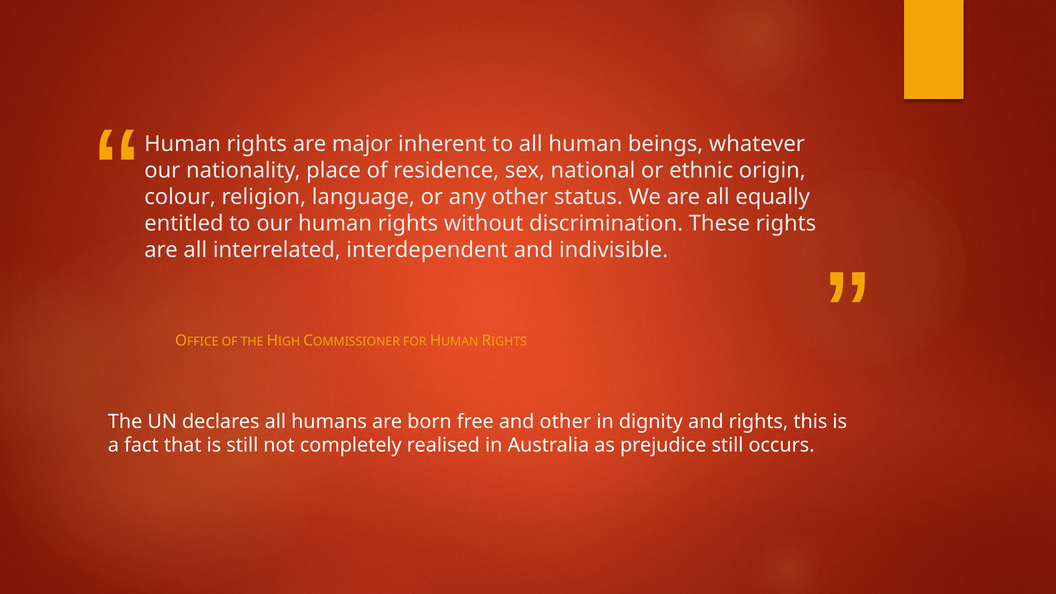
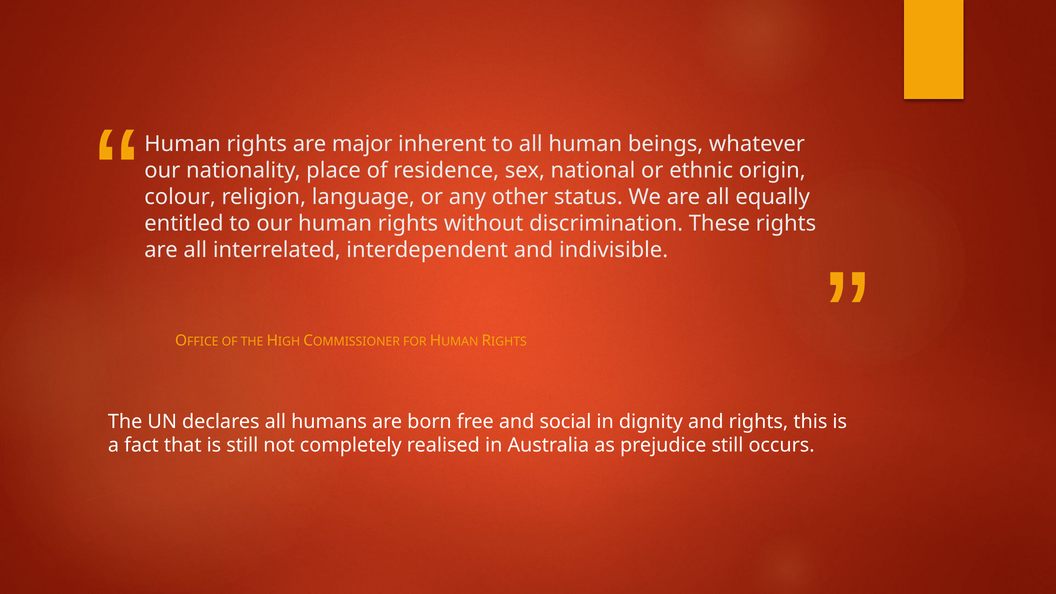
and other: other -> social
